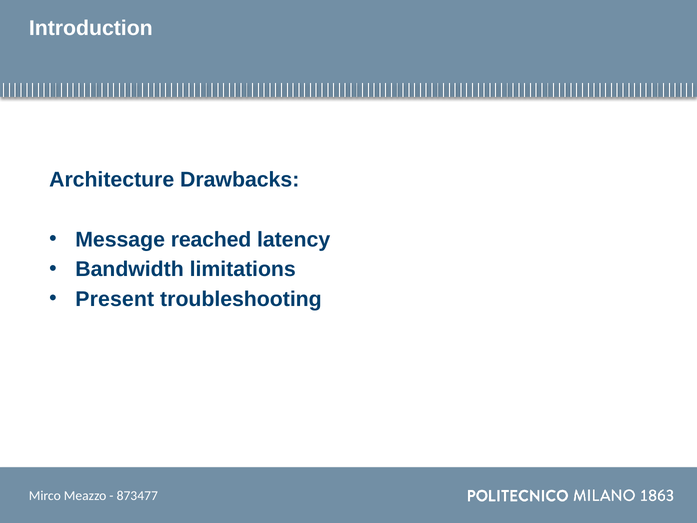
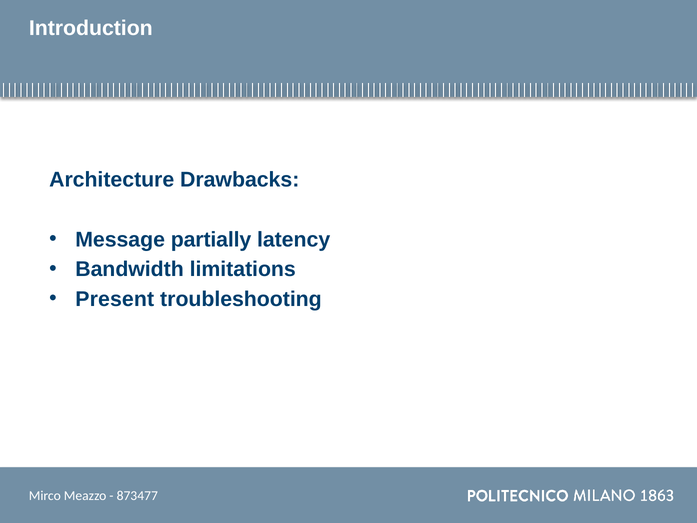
reached: reached -> partially
